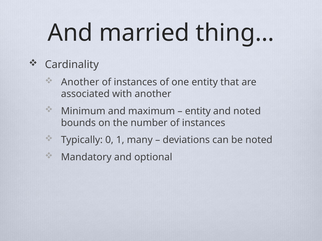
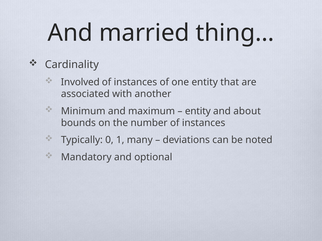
Another at (80, 82): Another -> Involved
and noted: noted -> about
